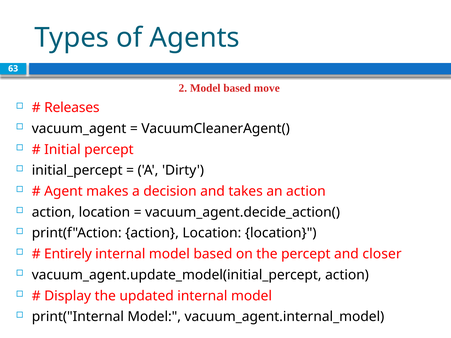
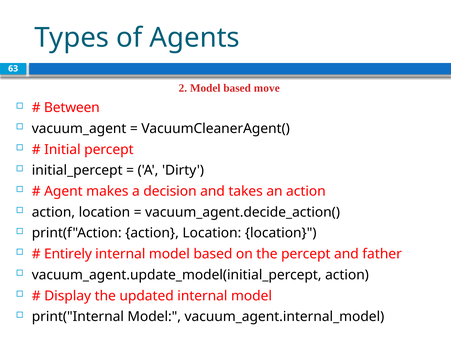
Releases: Releases -> Between
closer: closer -> father
